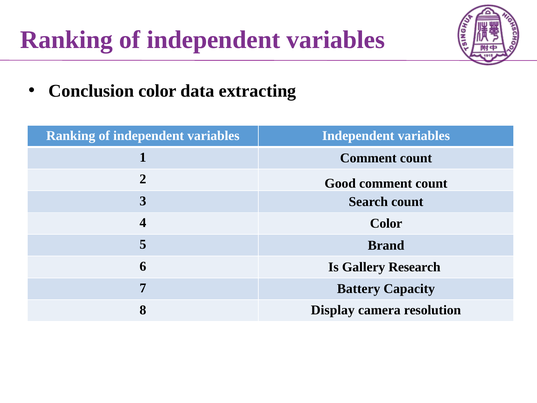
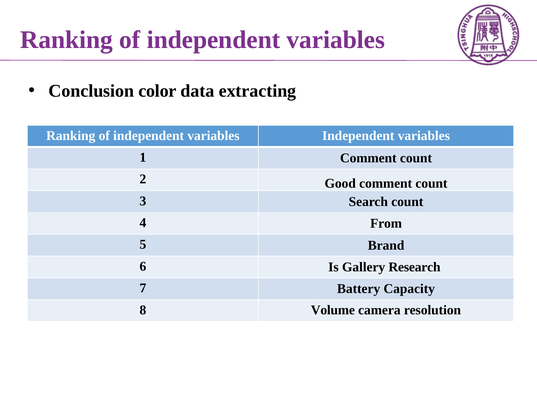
4 Color: Color -> From
Display: Display -> Volume
